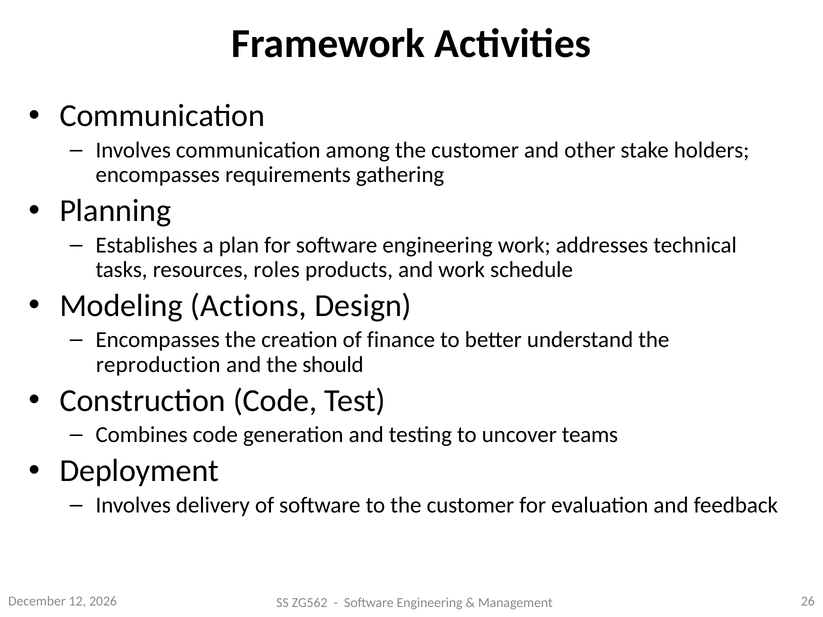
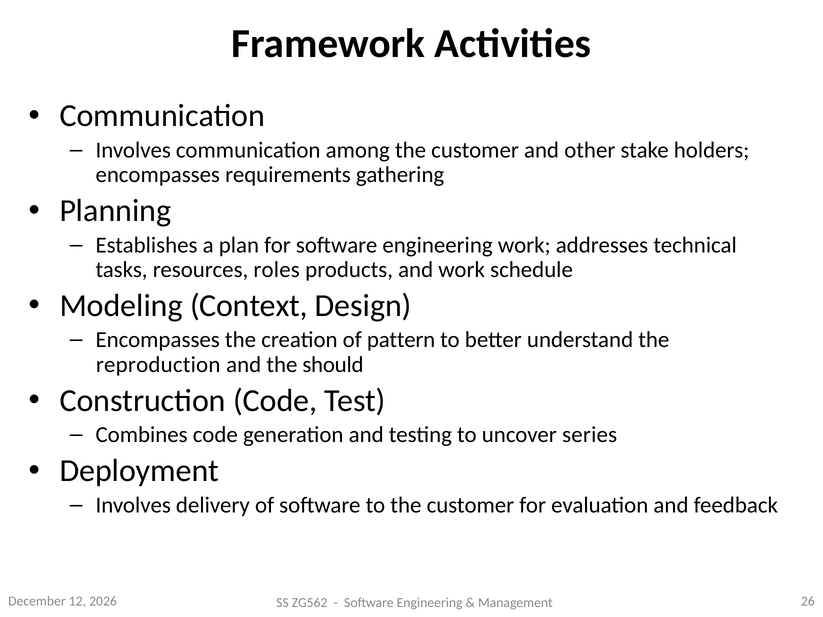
Actions: Actions -> Context
finance: finance -> pattern
teams: teams -> series
